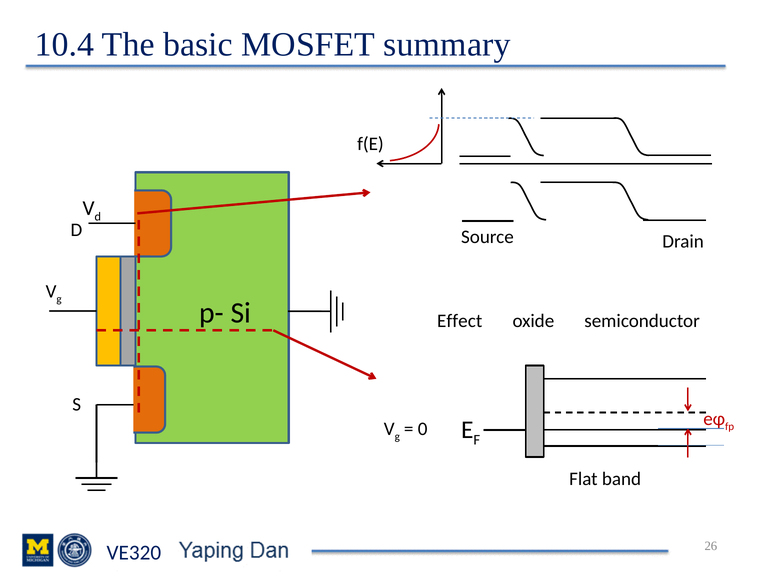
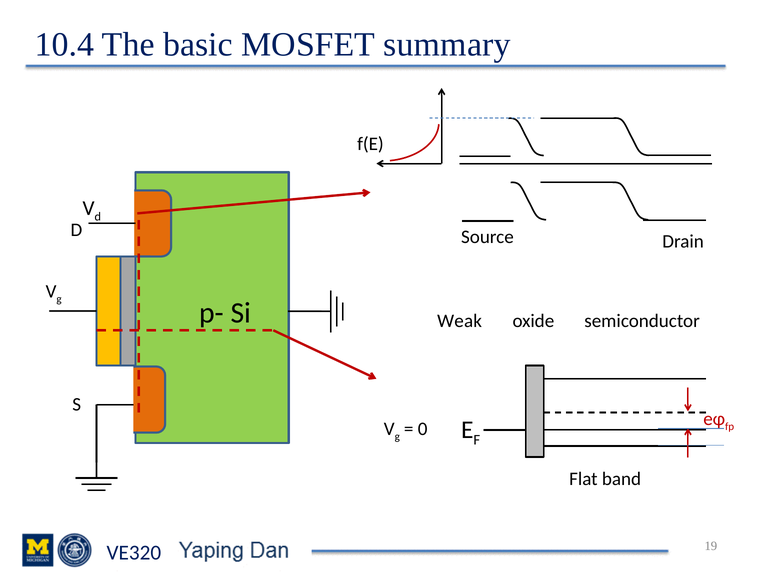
Effect: Effect -> Weak
26: 26 -> 19
